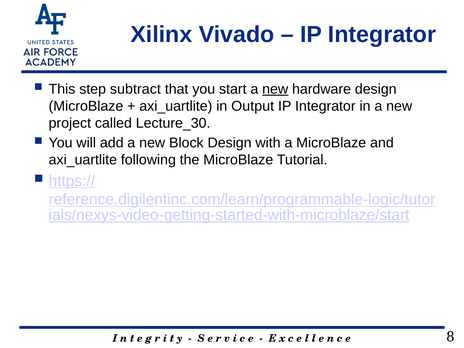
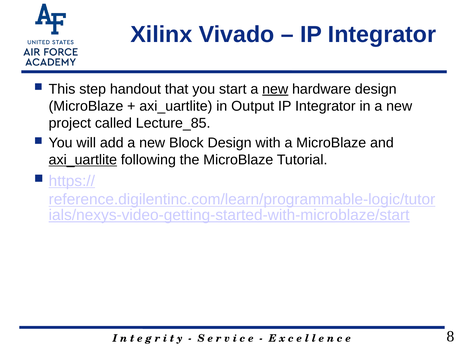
subtract: subtract -> handout
Lecture_30: Lecture_30 -> Lecture_85
axi_uartlite at (83, 160) underline: none -> present
